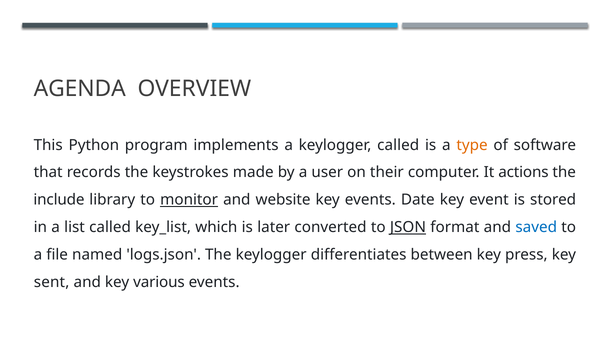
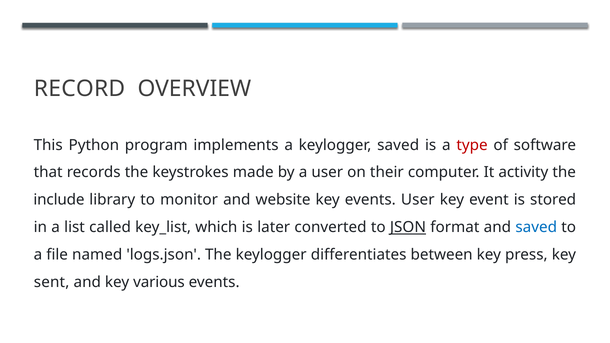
AGENDA: AGENDA -> RECORD
keylogger called: called -> saved
type colour: orange -> red
actions: actions -> activity
monitor underline: present -> none
events Date: Date -> User
